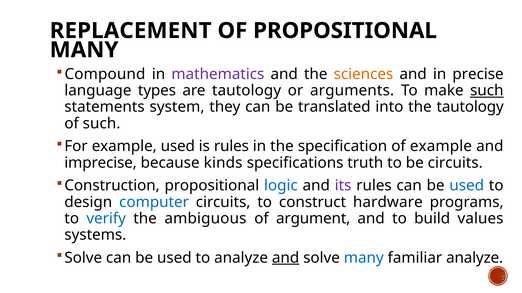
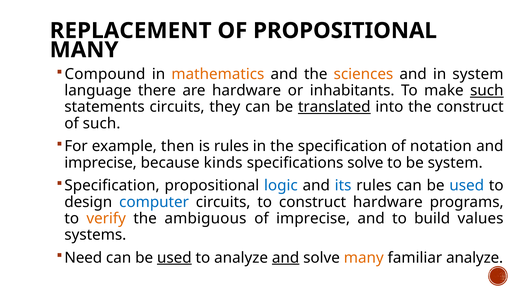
mathematics colour: purple -> orange
in precise: precise -> system
types: types -> there
are tautology: tautology -> hardware
arguments: arguments -> inhabitants
statements system: system -> circuits
translated underline: none -> present
the tautology: tautology -> construct
example used: used -> then
of example: example -> notation
specifications truth: truth -> solve
be circuits: circuits -> system
Construction at (112, 186): Construction -> Specification
its colour: purple -> blue
verify colour: blue -> orange
of argument: argument -> imprecise
Solve at (83, 258): Solve -> Need
used at (174, 258) underline: none -> present
many at (364, 258) colour: blue -> orange
